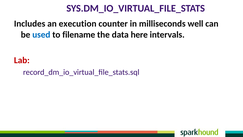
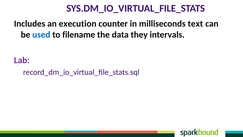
well: well -> text
here: here -> they
Lab colour: red -> purple
